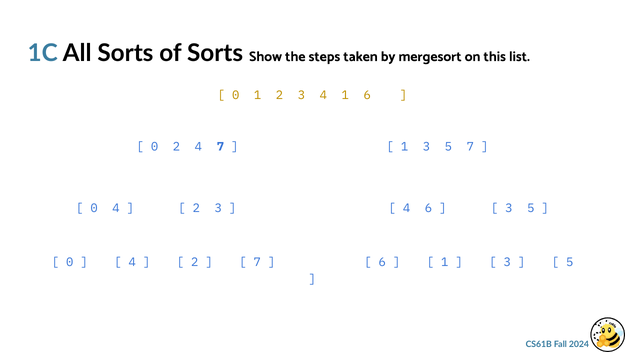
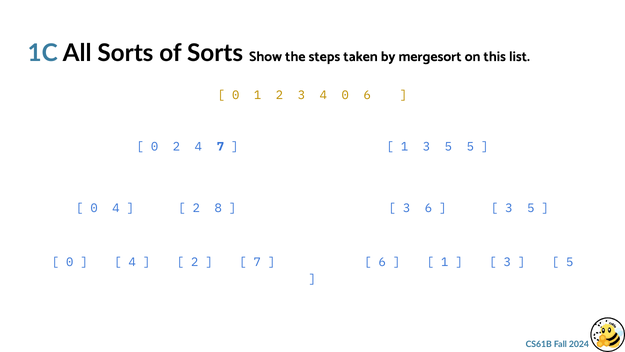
4 1: 1 -> 0
5 7: 7 -> 5
3 at (218, 208): 3 -> 8
4 at (407, 208): 4 -> 3
